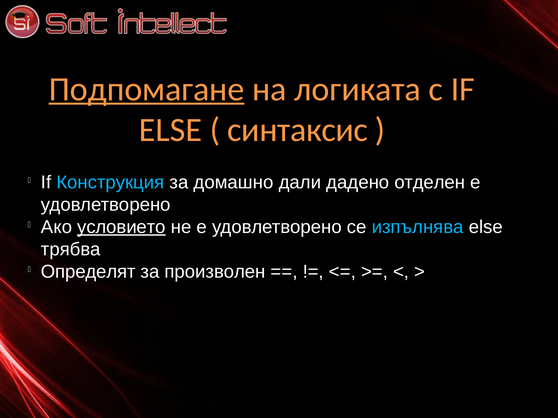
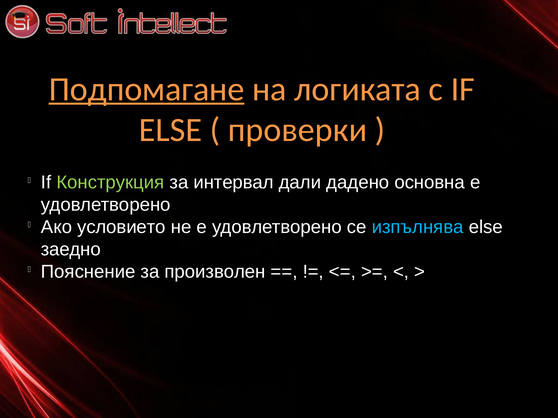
синтаксис: синтаксис -> проверки
Конструкция colour: light blue -> light green
домашно: домашно -> интервал
отделен: отделен -> основна
условието underline: present -> none
трябва: трябва -> заедно
Определят: Определят -> Пояснение
